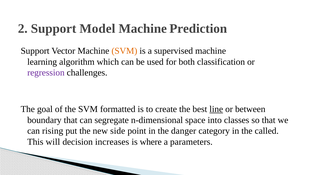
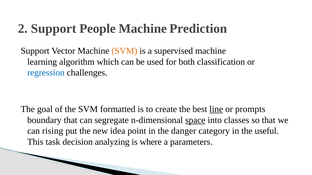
Model: Model -> People
regression colour: purple -> blue
between: between -> prompts
space underline: none -> present
side: side -> idea
called: called -> useful
will: will -> task
increases: increases -> analyzing
